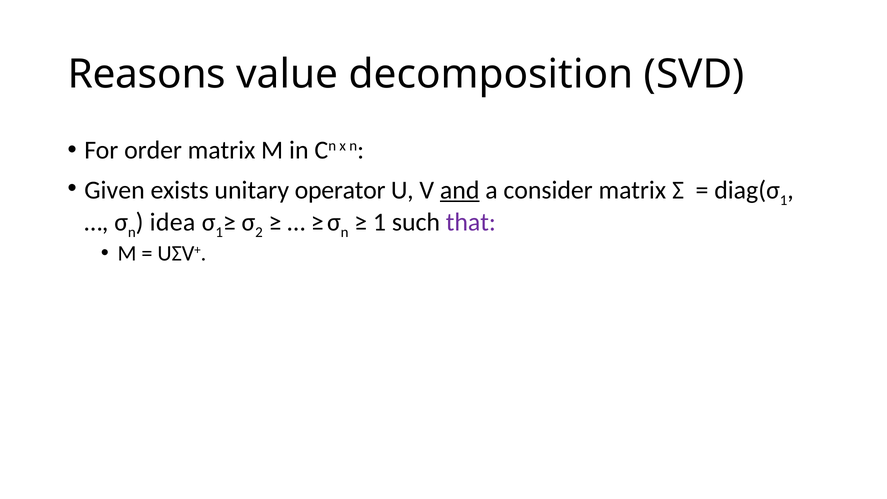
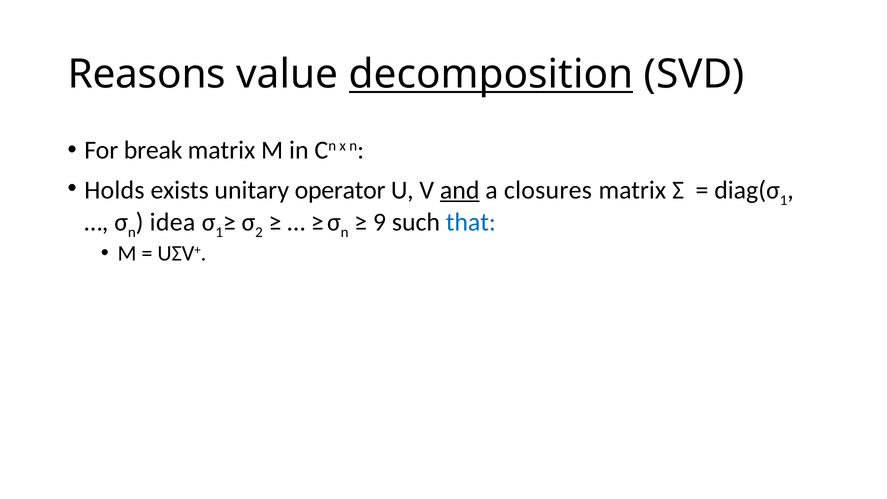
decomposition underline: none -> present
order: order -> break
Given: Given -> Holds
consider: consider -> closures
1 at (380, 222): 1 -> 9
that colour: purple -> blue
